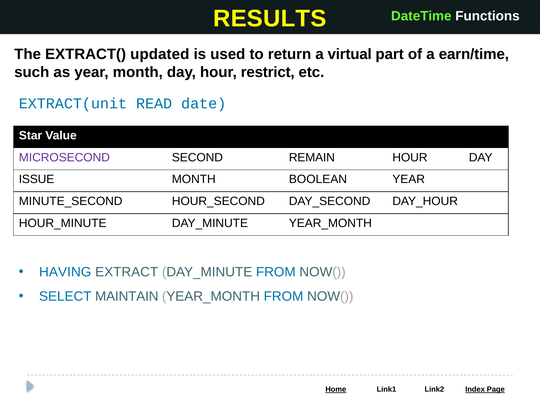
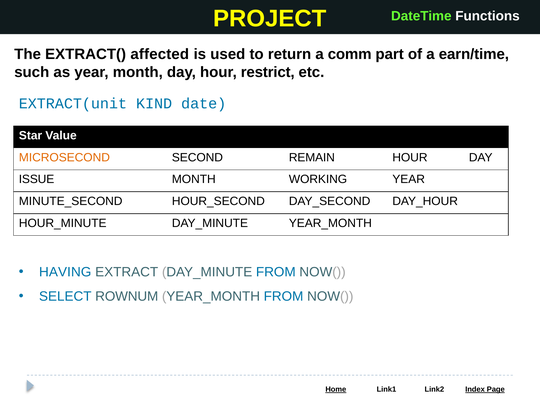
RESULTS: RESULTS -> PROJECT
updated: updated -> affected
virtual: virtual -> comm
READ: READ -> KIND
MICROSECOND colour: purple -> orange
BOOLEAN: BOOLEAN -> WORKING
MAINTAIN: MAINTAIN -> ROWNUM
